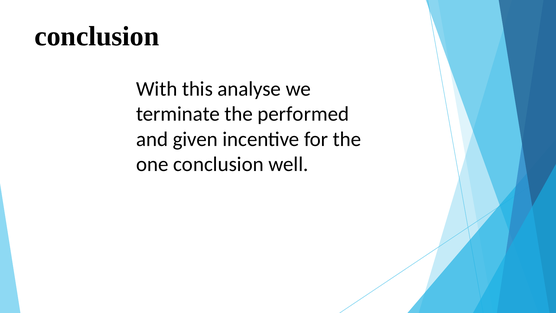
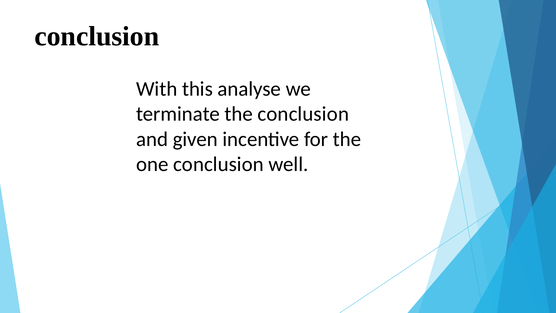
the performed: performed -> conclusion
